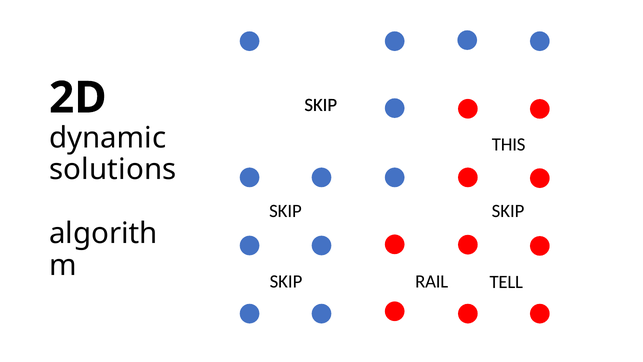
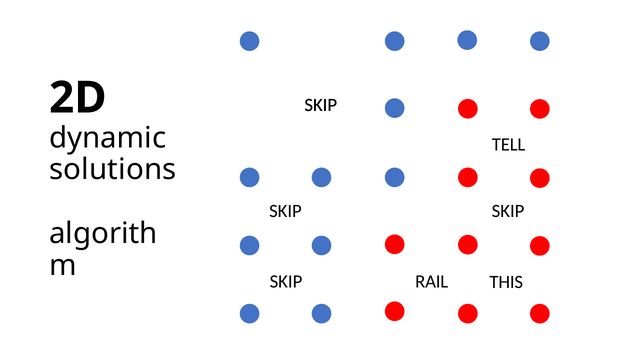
THIS: THIS -> TELL
TELL: TELL -> THIS
